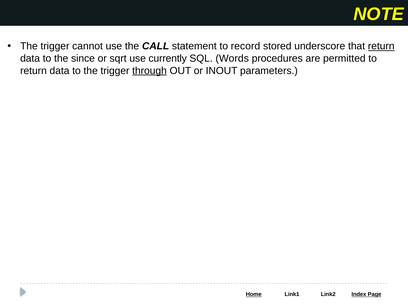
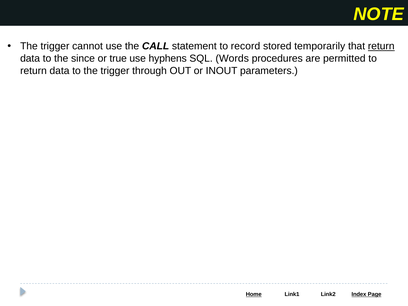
underscore: underscore -> temporarily
sqrt: sqrt -> true
currently: currently -> hyphens
through underline: present -> none
